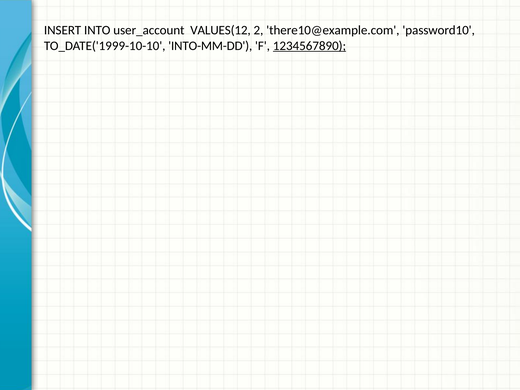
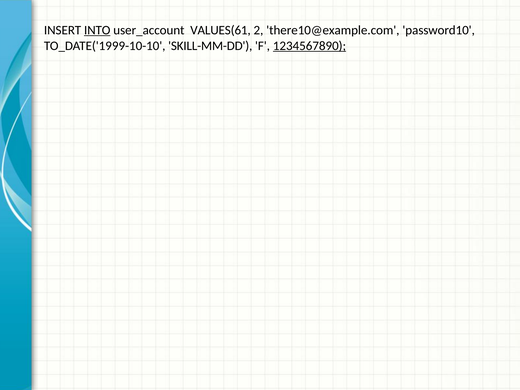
INTO underline: none -> present
VALUES(12: VALUES(12 -> VALUES(61
INTO-MM-DD: INTO-MM-DD -> SKILL-MM-DD
